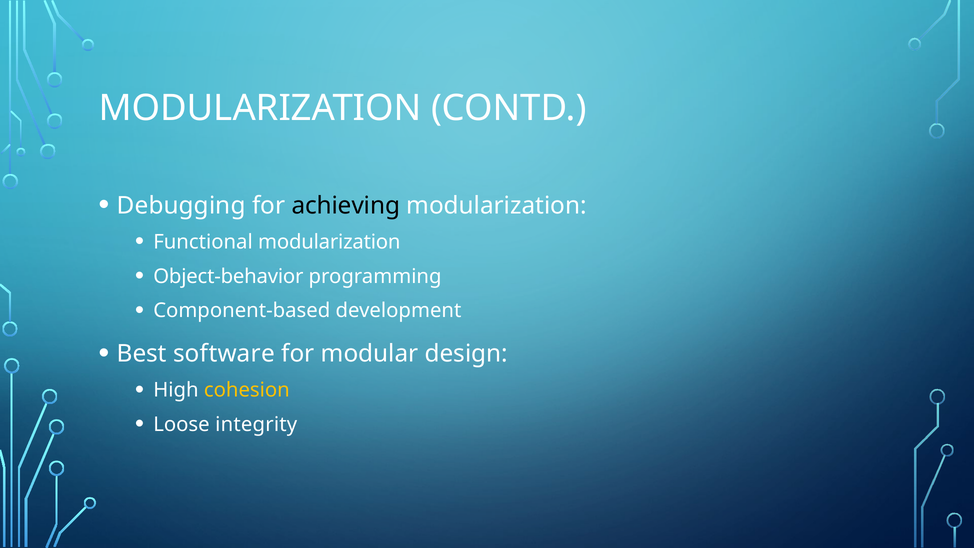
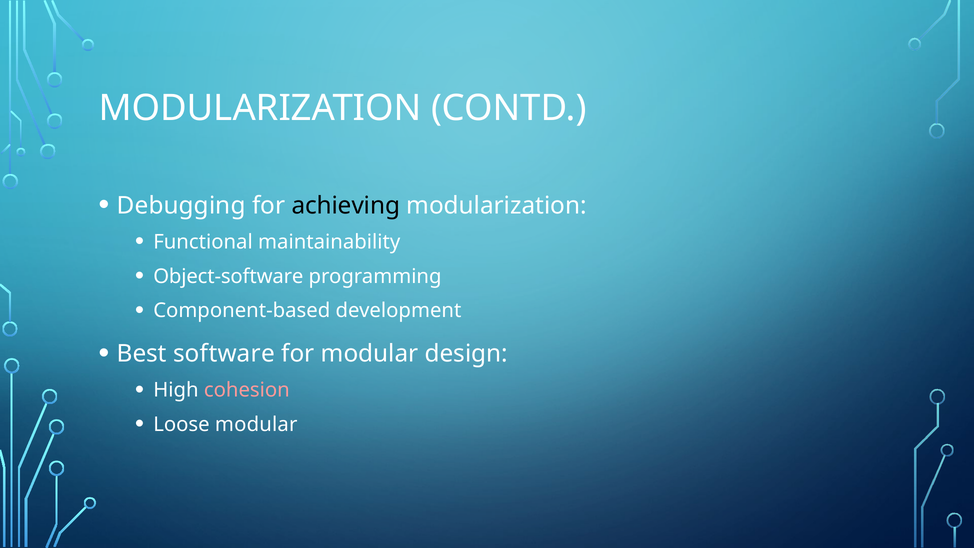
Functional modularization: modularization -> maintainability
Object-behavior: Object-behavior -> Object-software
cohesion colour: yellow -> pink
Loose integrity: integrity -> modular
